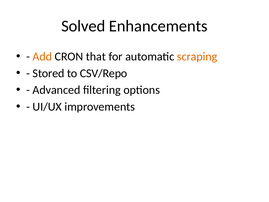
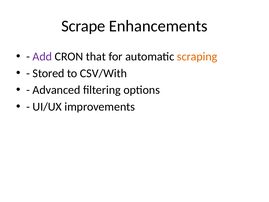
Solved: Solved -> Scrape
Add colour: orange -> purple
CSV/Repo: CSV/Repo -> CSV/With
